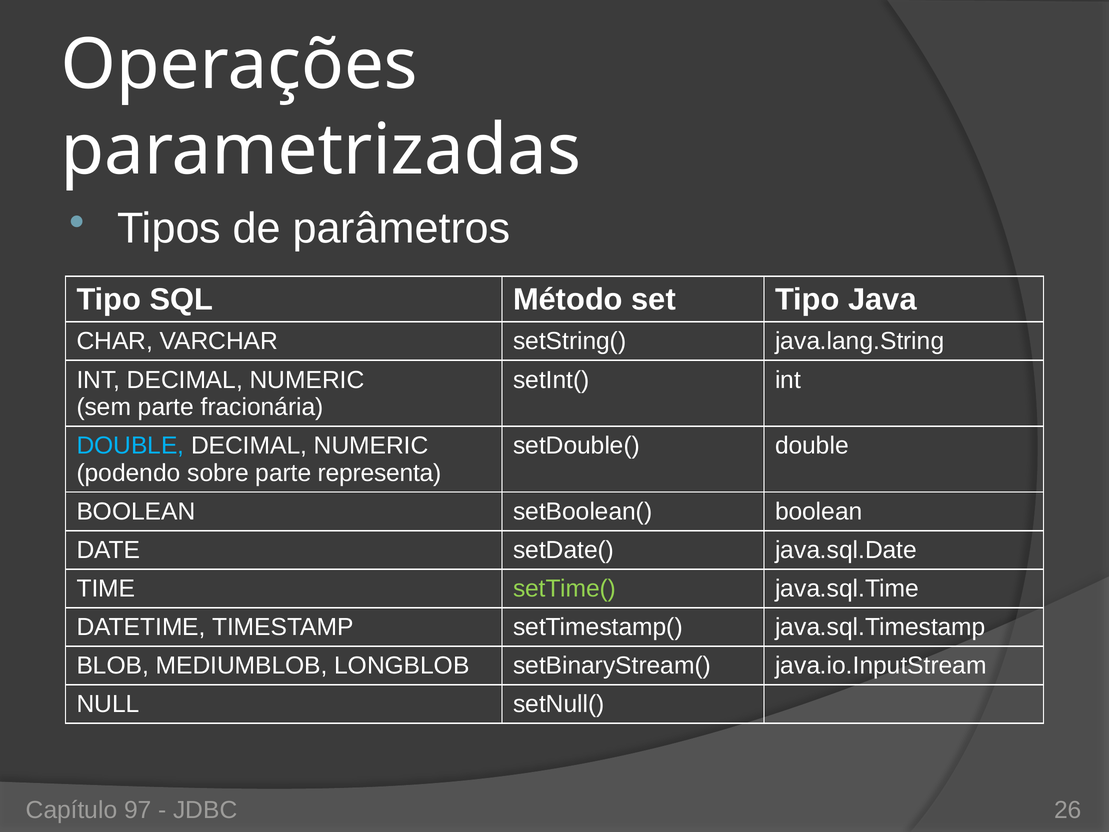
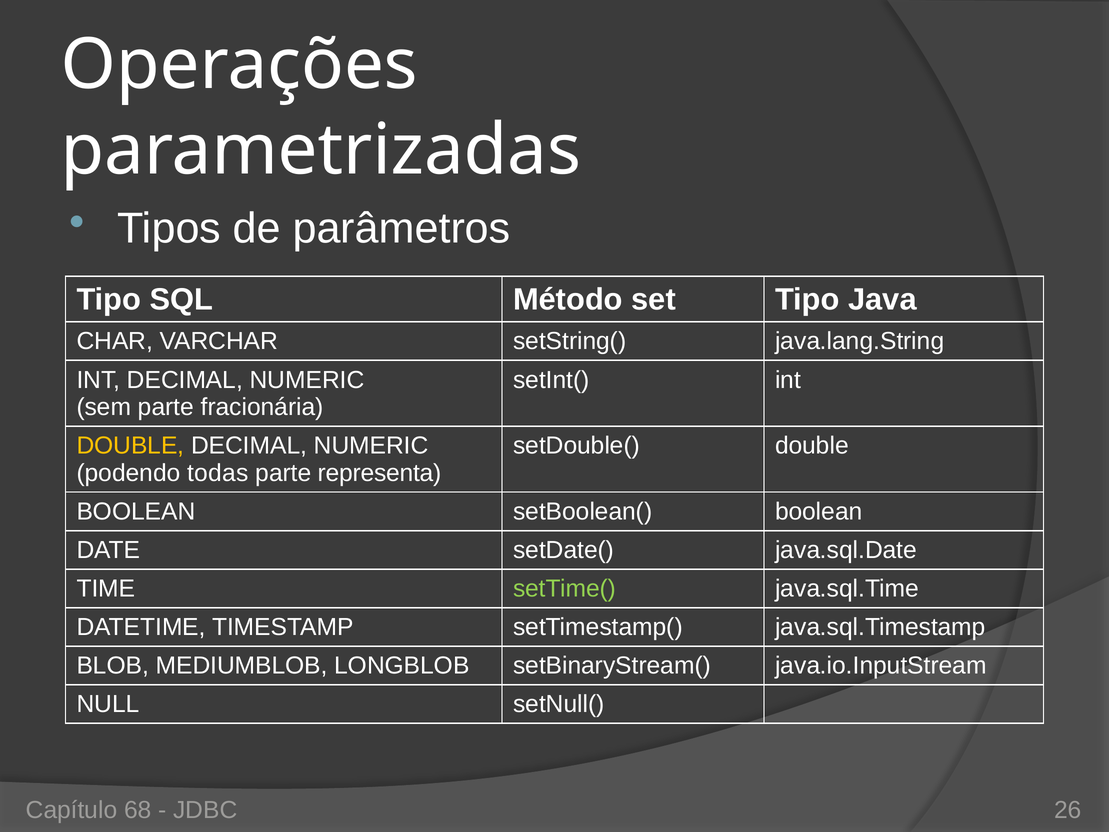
DOUBLE at (130, 446) colour: light blue -> yellow
sobre: sobre -> todas
97: 97 -> 68
